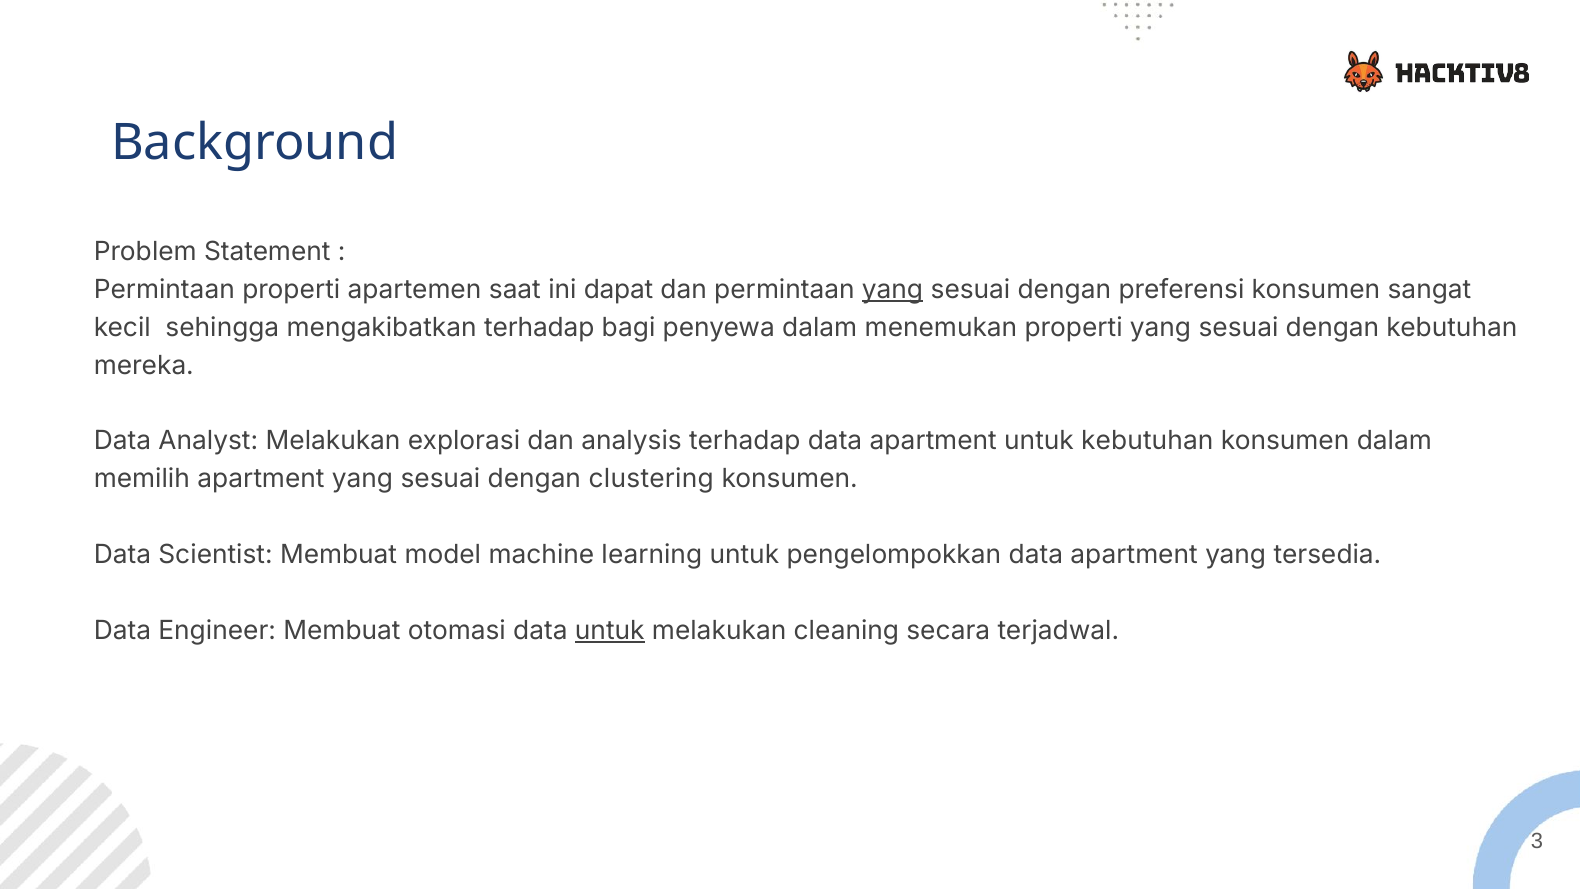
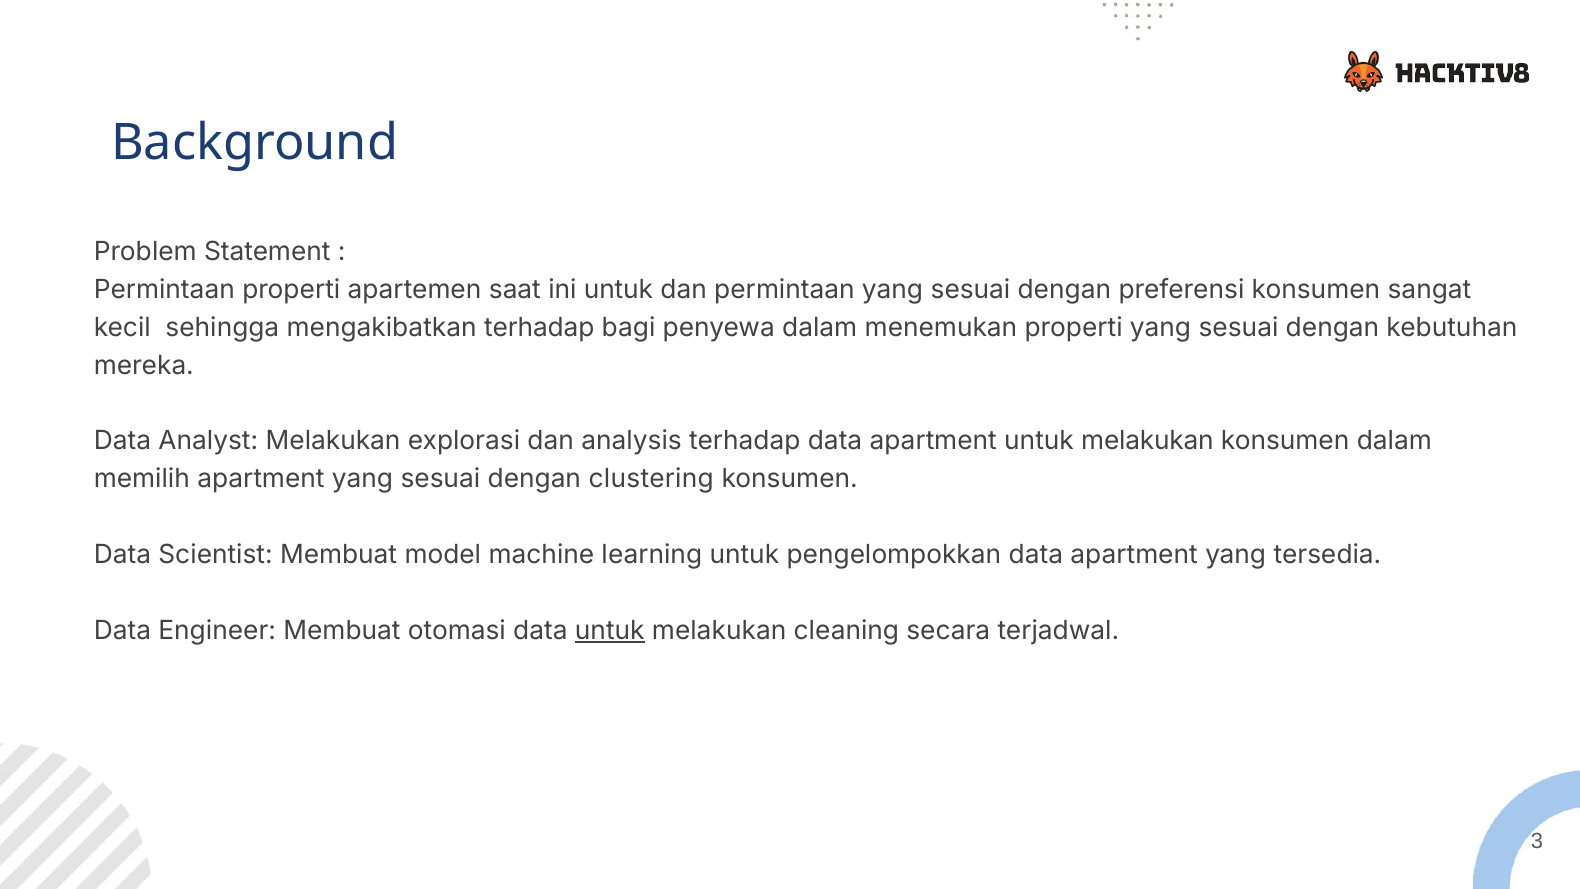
ini dapat: dapat -> untuk
yang at (893, 290) underline: present -> none
apartment untuk kebutuhan: kebutuhan -> melakukan
